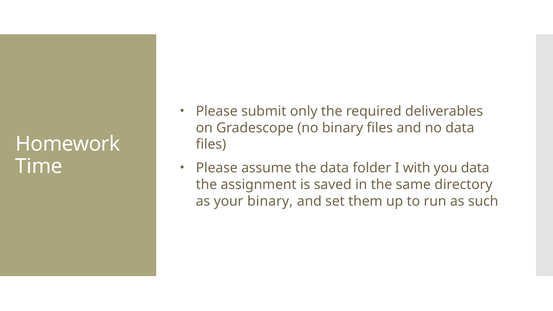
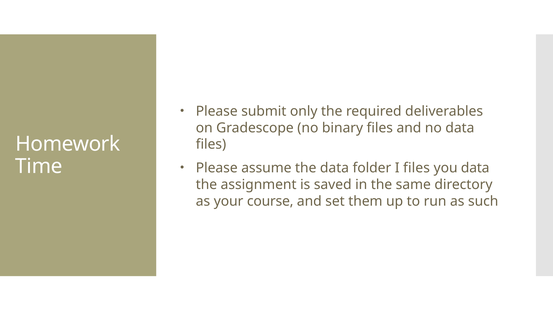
I with: with -> files
your binary: binary -> course
